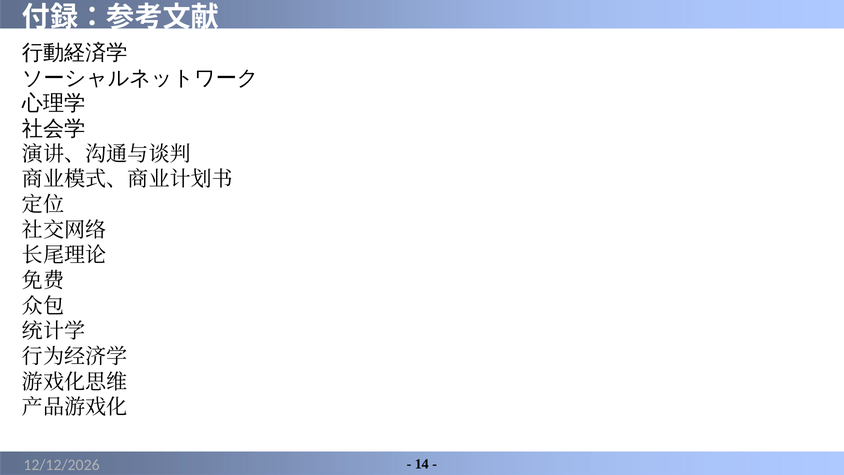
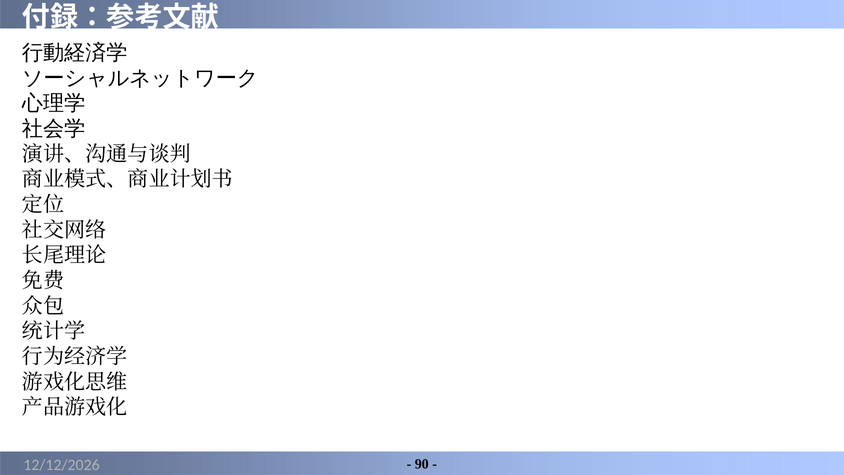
14: 14 -> 90
